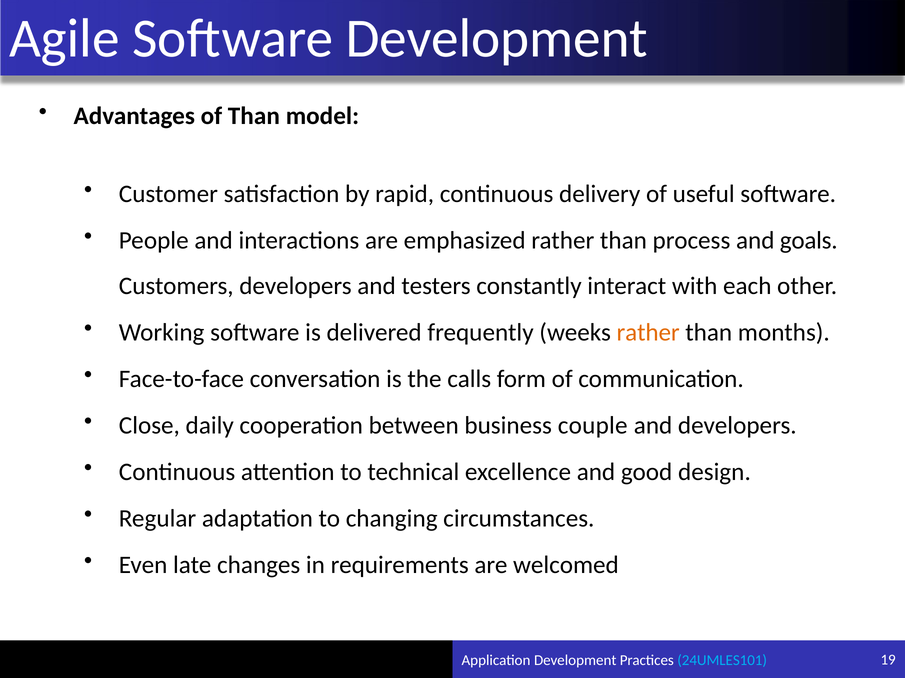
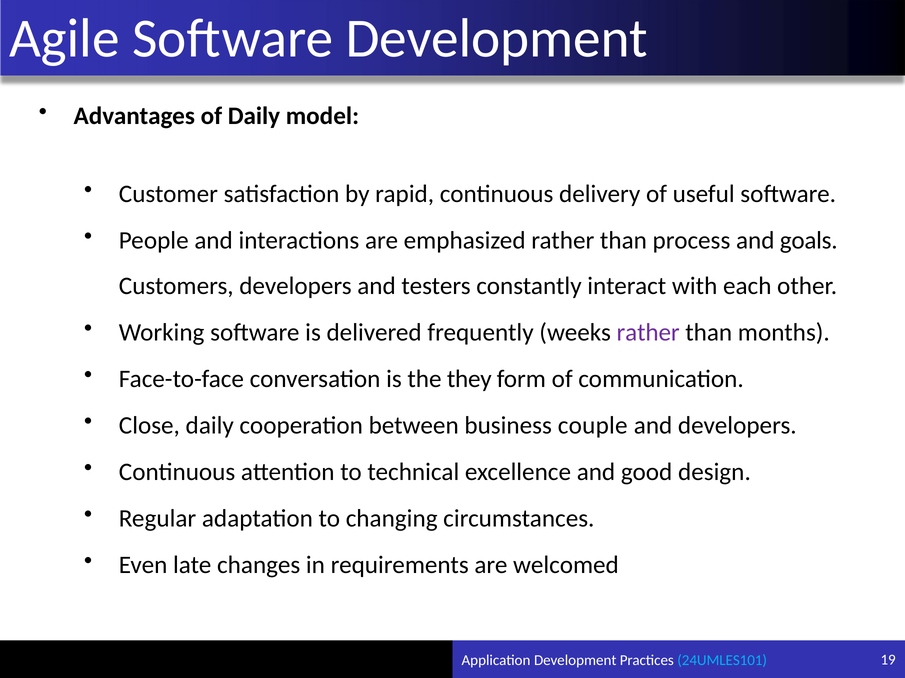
of Than: Than -> Daily
rather at (648, 333) colour: orange -> purple
calls: calls -> they
